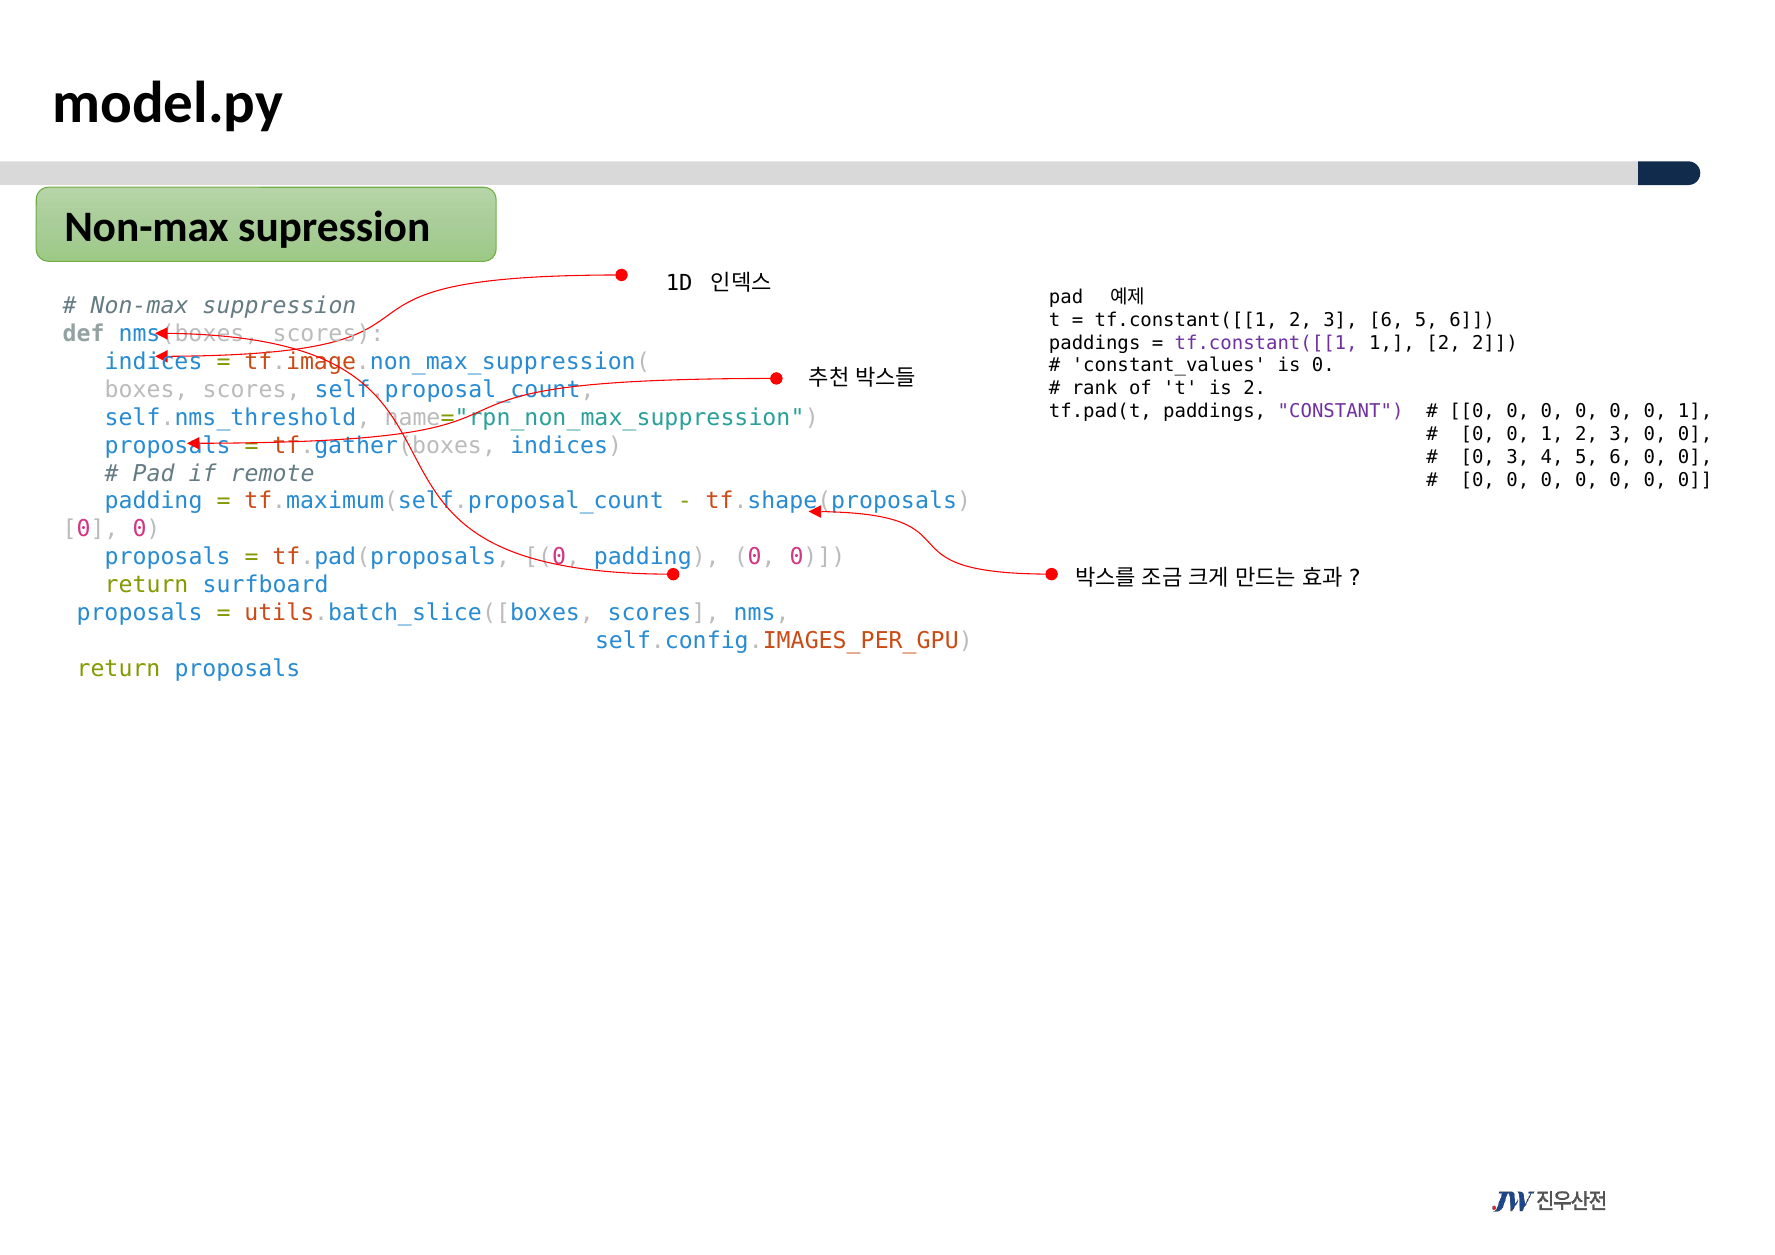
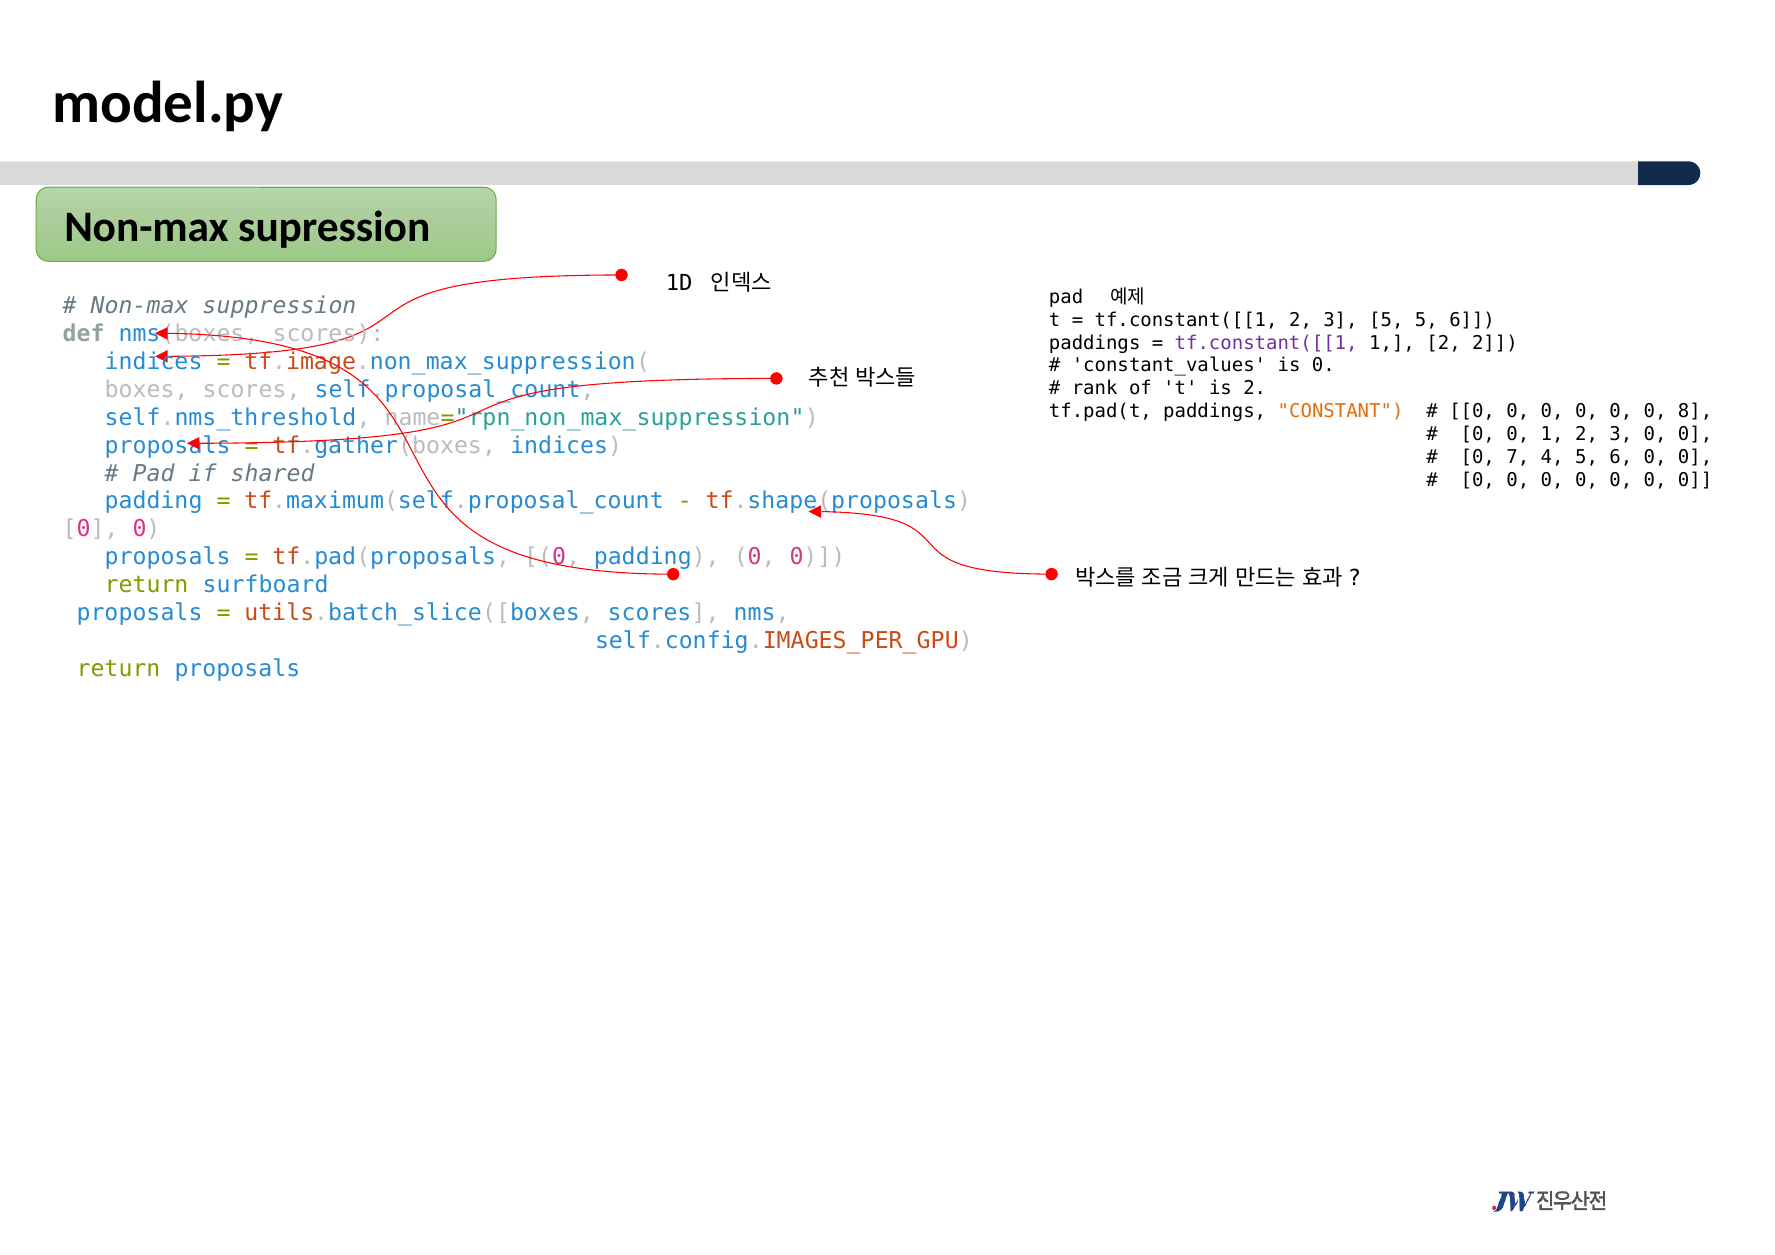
3 6: 6 -> 5
CONSTANT colour: purple -> orange
0 0 0 1: 1 -> 8
0 3: 3 -> 7
remote: remote -> shared
